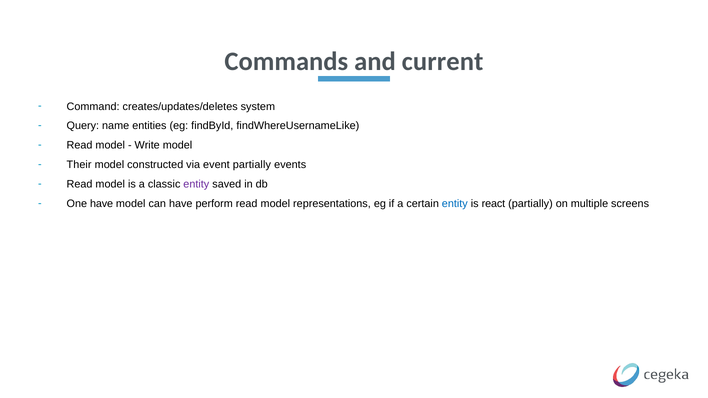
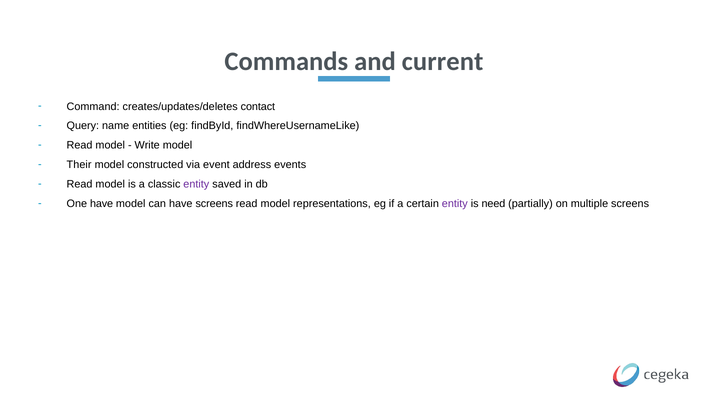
system: system -> contact
event partially: partially -> address
have perform: perform -> screens
entity at (455, 204) colour: blue -> purple
react: react -> need
